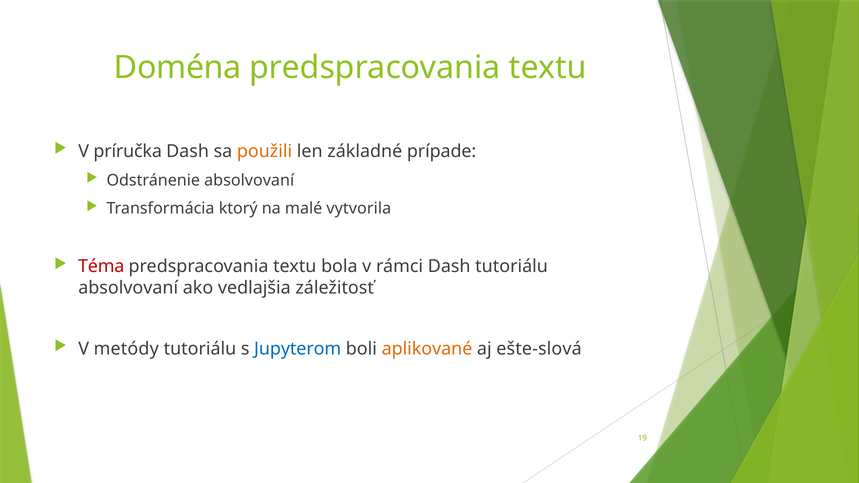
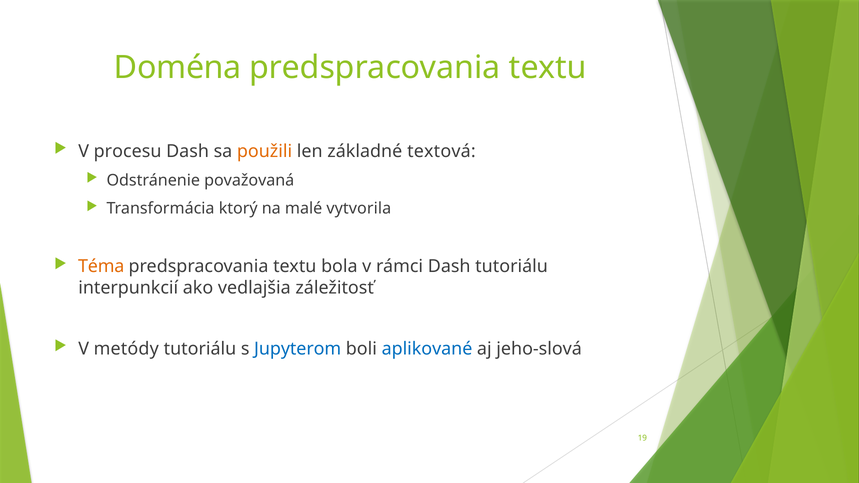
príručka: príručka -> procesu
prípade: prípade -> textová
Odstránenie absolvovaní: absolvovaní -> považovaná
Téma colour: red -> orange
absolvovaní at (128, 288): absolvovaní -> interpunkcií
aplikované colour: orange -> blue
ešte-slová: ešte-slová -> jeho-slová
